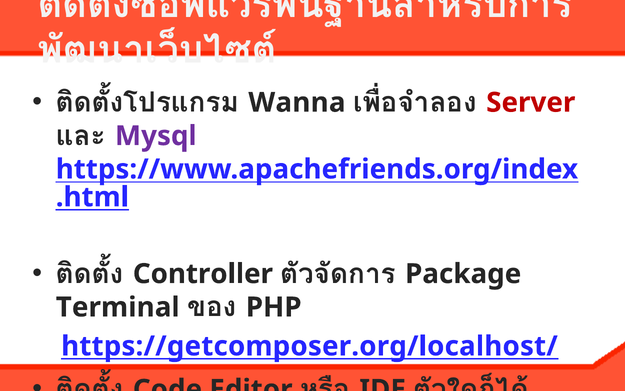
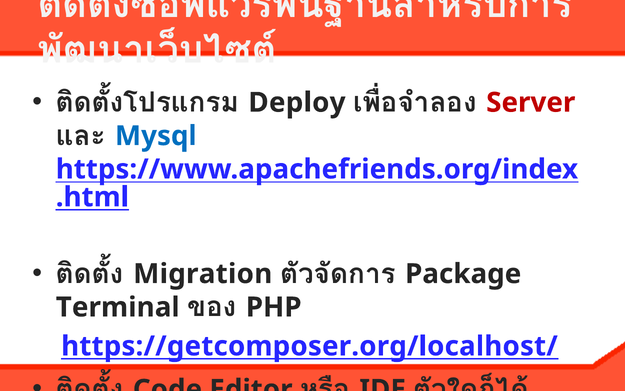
Wanna: Wanna -> Deploy
Mysql colour: purple -> blue
Controller: Controller -> Migration
